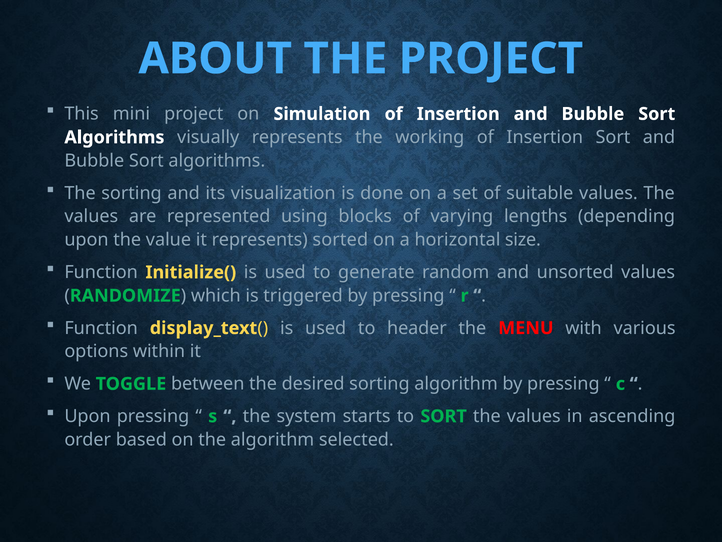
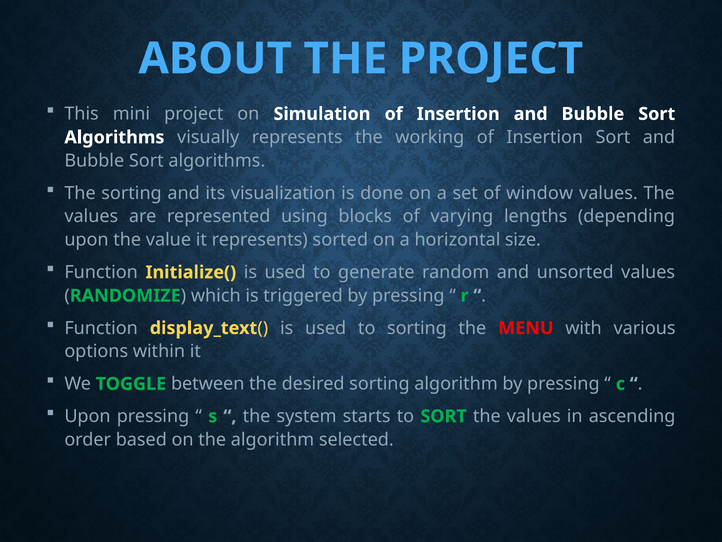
suitable: suitable -> window
to header: header -> sorting
